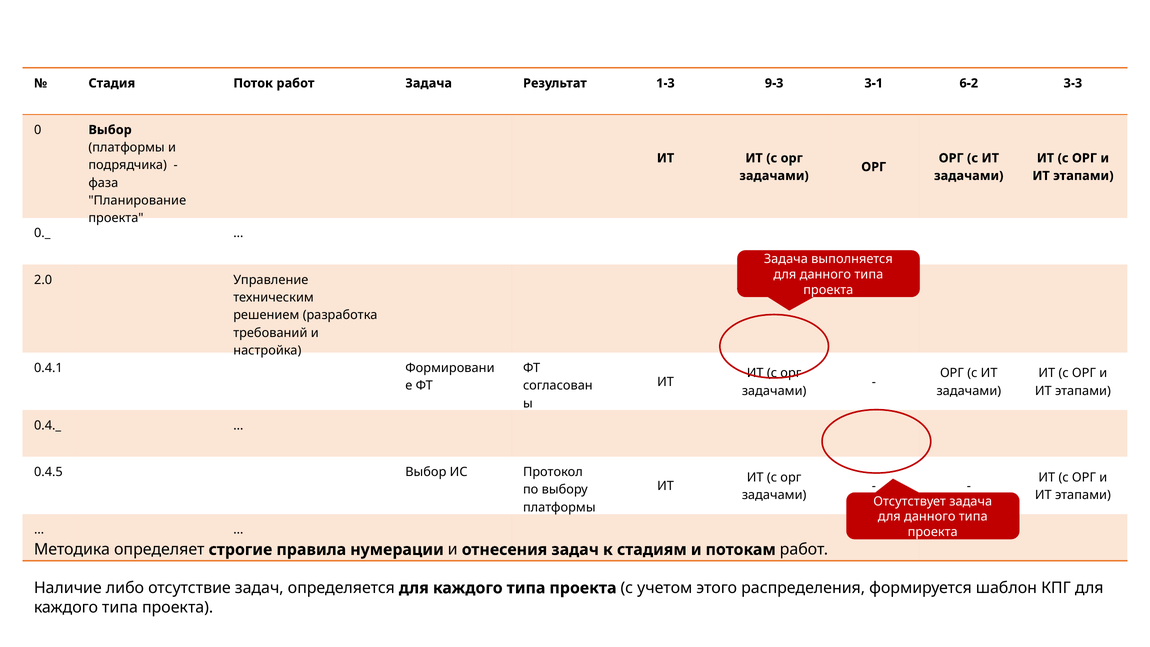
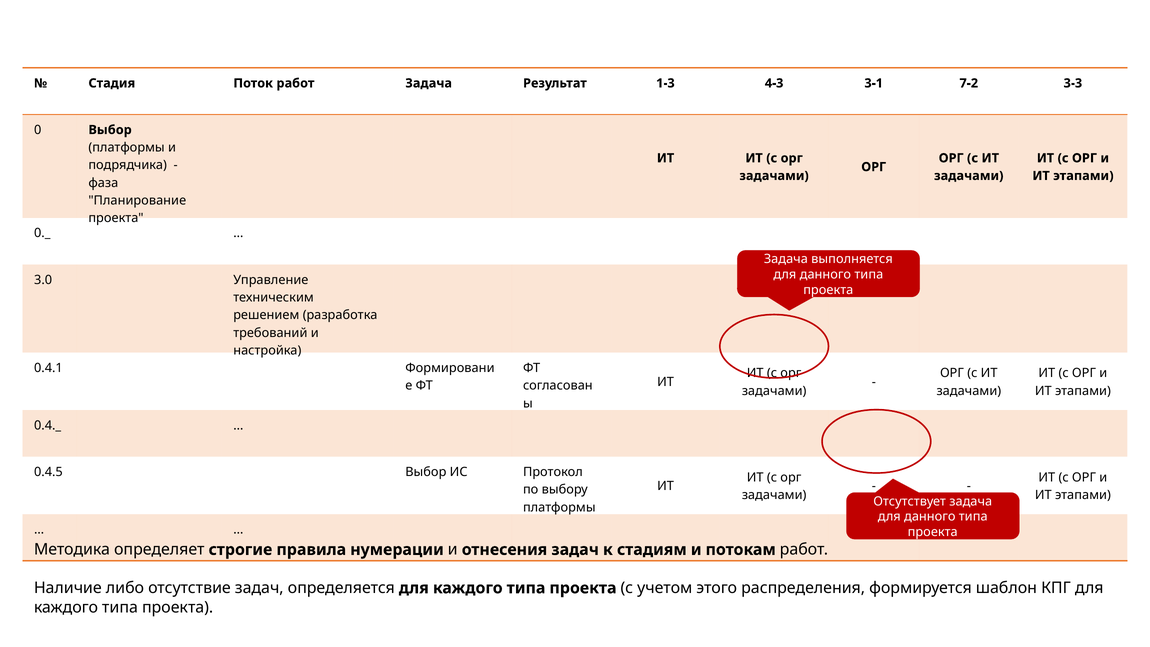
9-3: 9-3 -> 4-3
6-2: 6-2 -> 7-2
2.0: 2.0 -> 3.0
